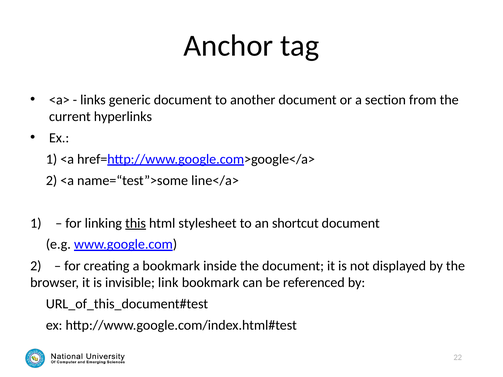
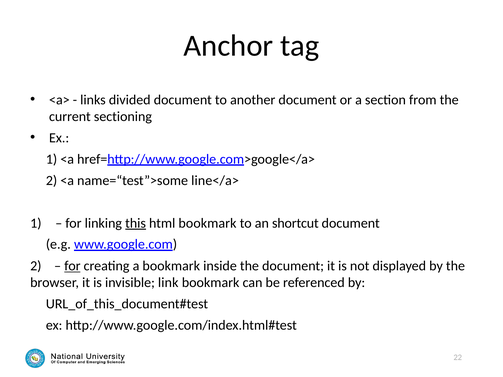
generic: generic -> divided
hyperlinks: hyperlinks -> sectioning
html stylesheet: stylesheet -> bookmark
for at (72, 266) underline: none -> present
